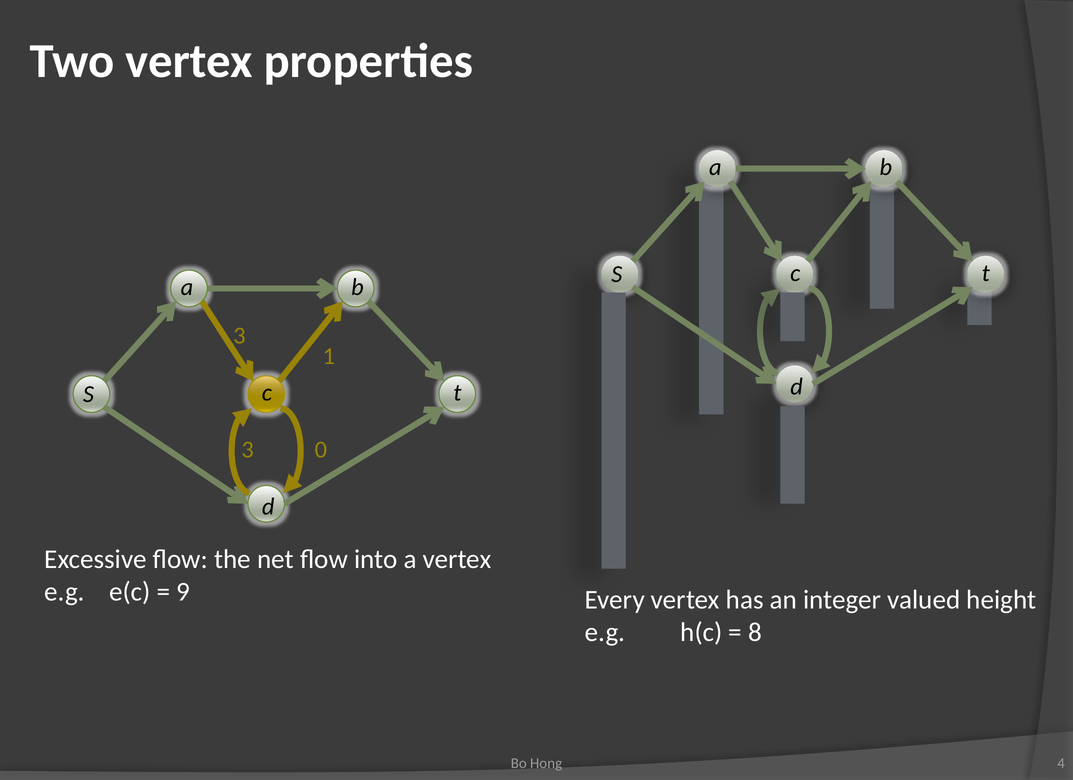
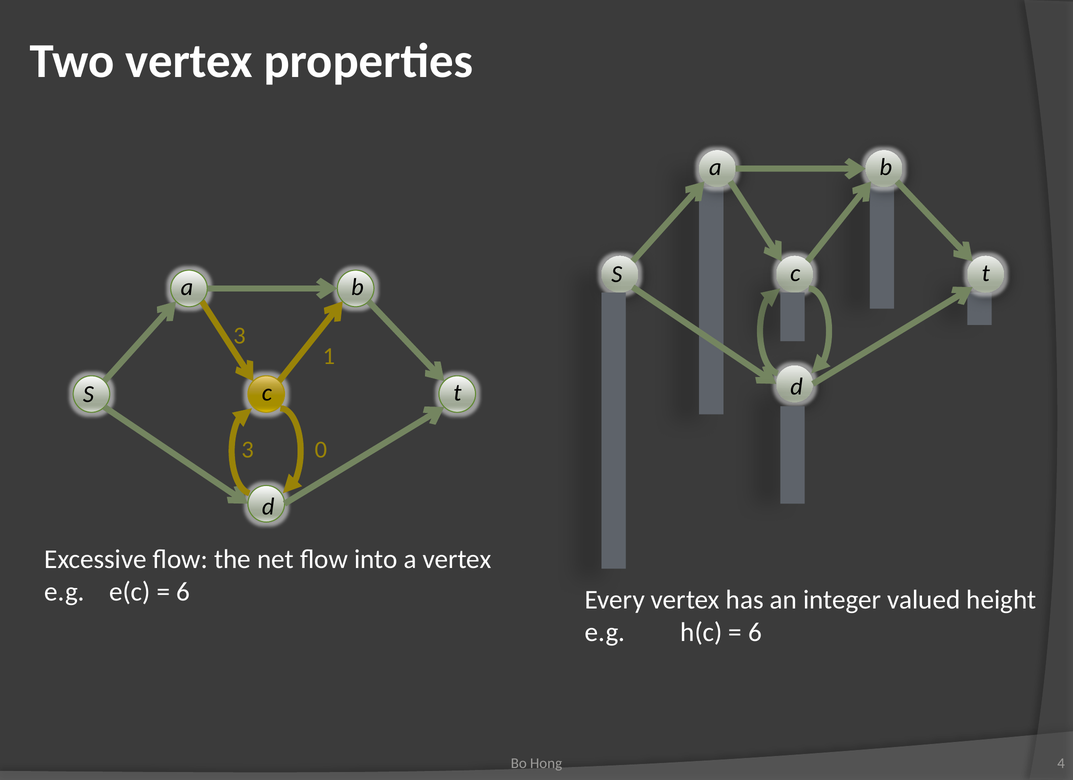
9 at (183, 592): 9 -> 6
8 at (755, 633): 8 -> 6
